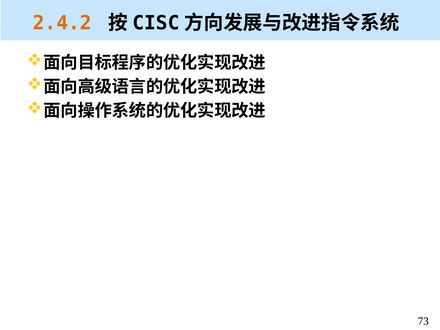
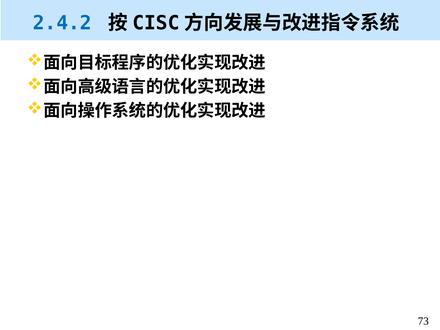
2.4.2 colour: orange -> blue
